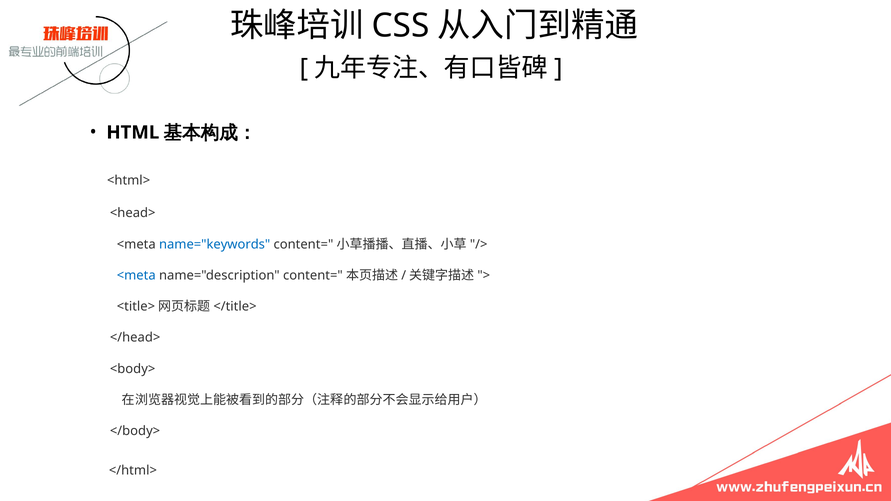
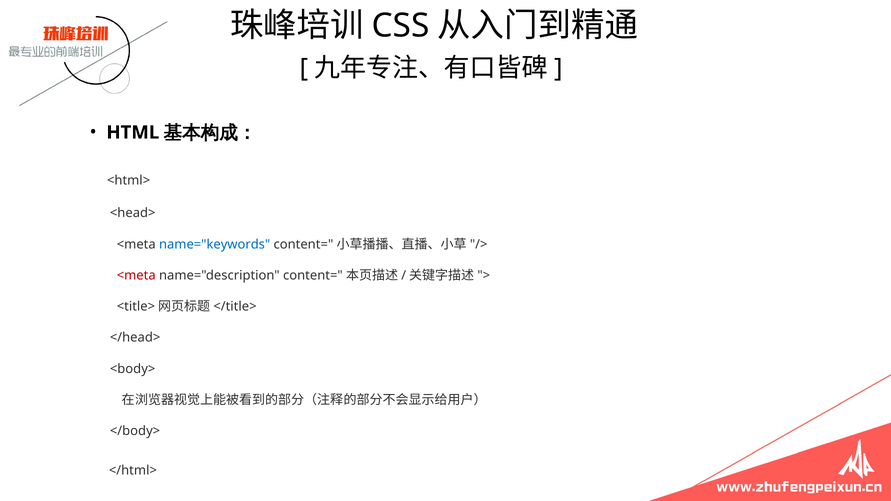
<meta at (136, 276) colour: blue -> red
